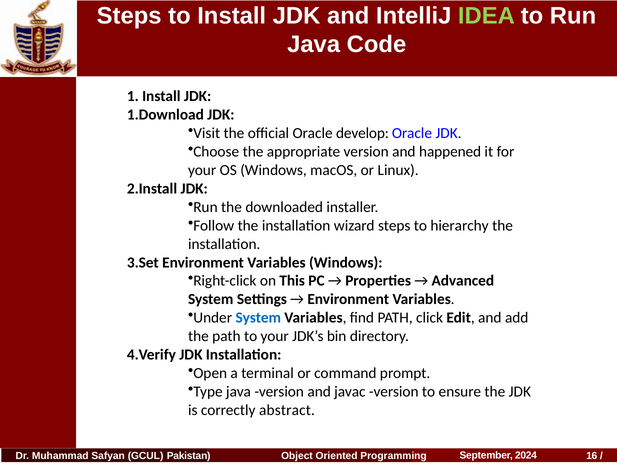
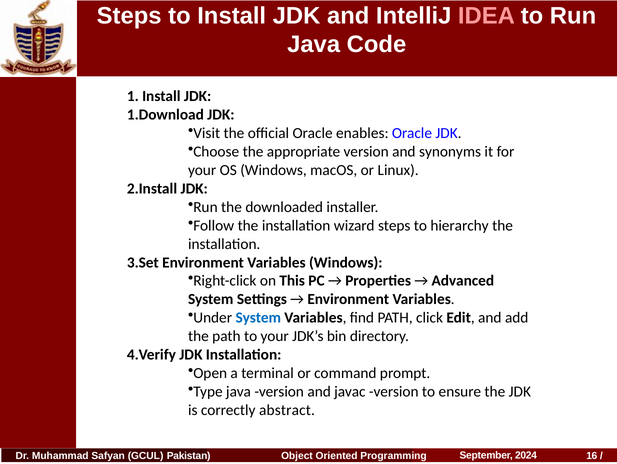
IDEA colour: light green -> pink
develop: develop -> enables
happened: happened -> synonyms
